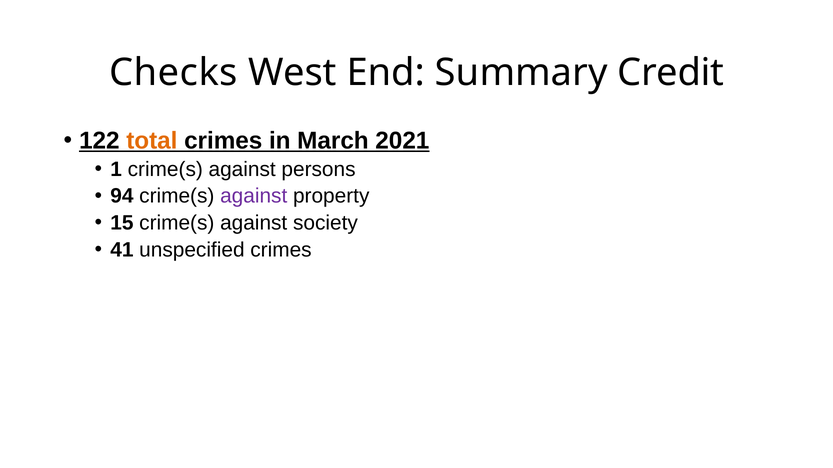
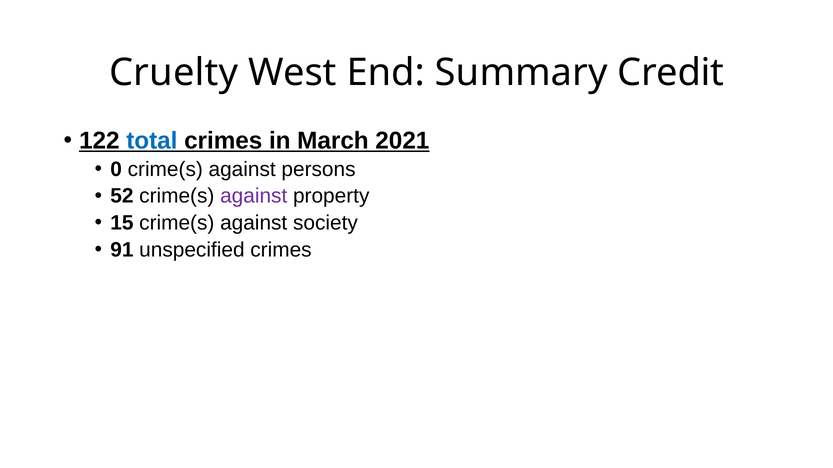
Checks: Checks -> Cruelty
total colour: orange -> blue
1: 1 -> 0
94: 94 -> 52
41: 41 -> 91
